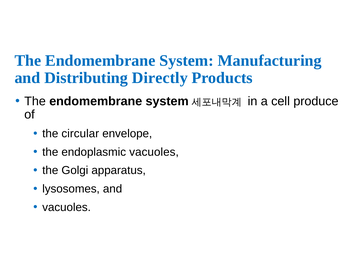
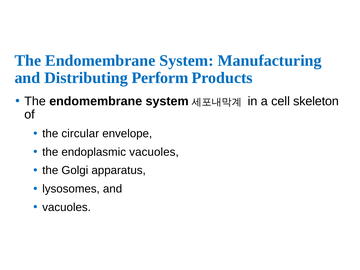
Directly: Directly -> Perform
produce: produce -> skeleton
